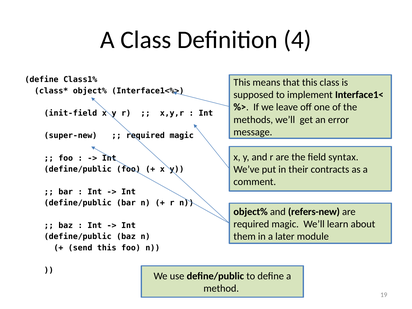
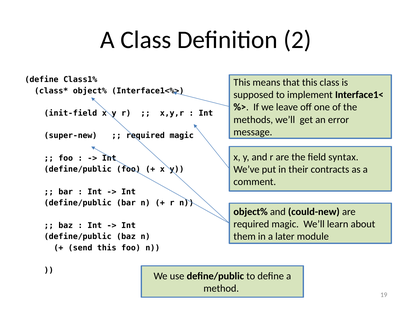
4: 4 -> 2
refers-new: refers-new -> could-new
